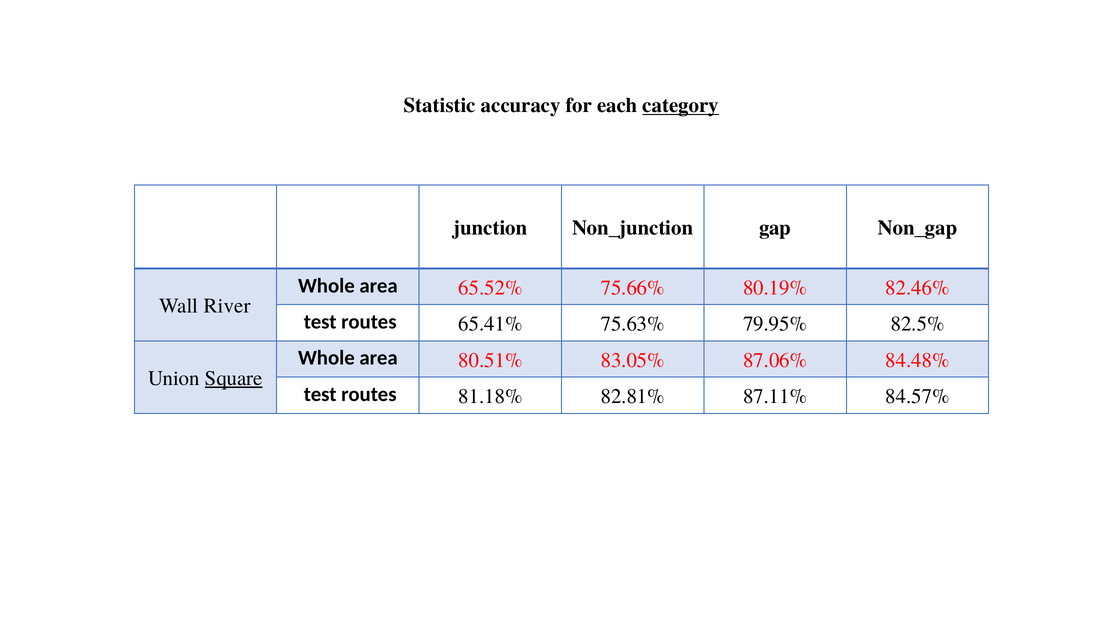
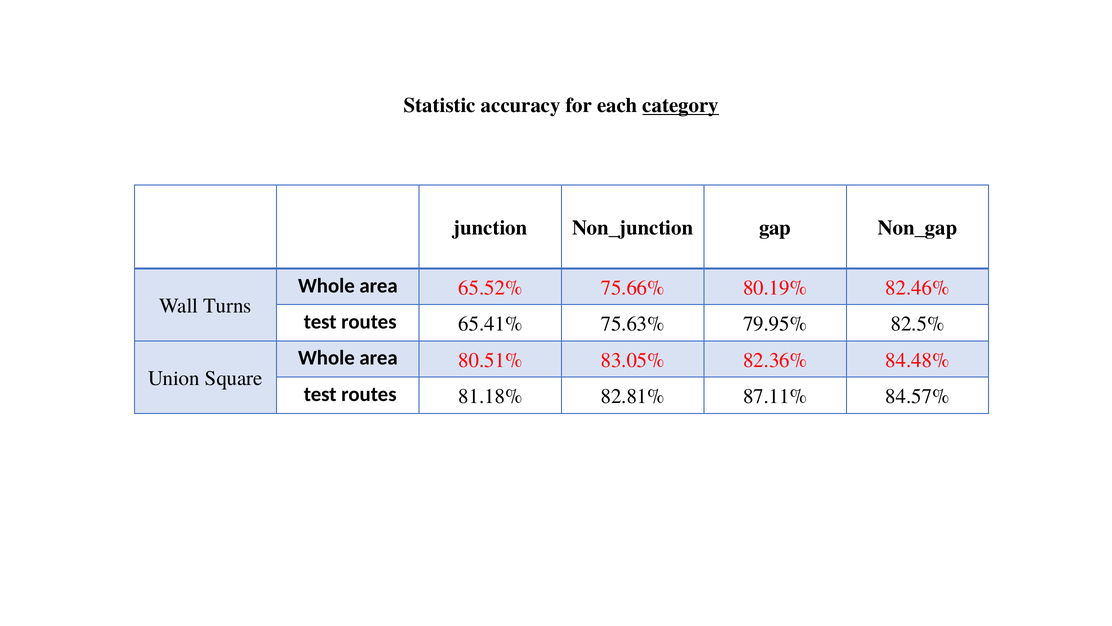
River: River -> Turns
87.06%: 87.06% -> 82.36%
Square underline: present -> none
